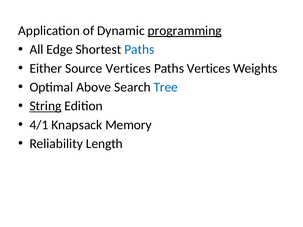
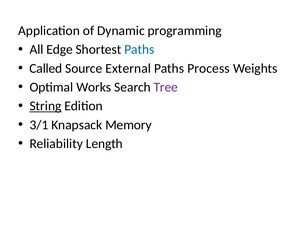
programming underline: present -> none
Either: Either -> Called
Source Vertices: Vertices -> External
Paths Vertices: Vertices -> Process
Above: Above -> Works
Tree colour: blue -> purple
4/1: 4/1 -> 3/1
